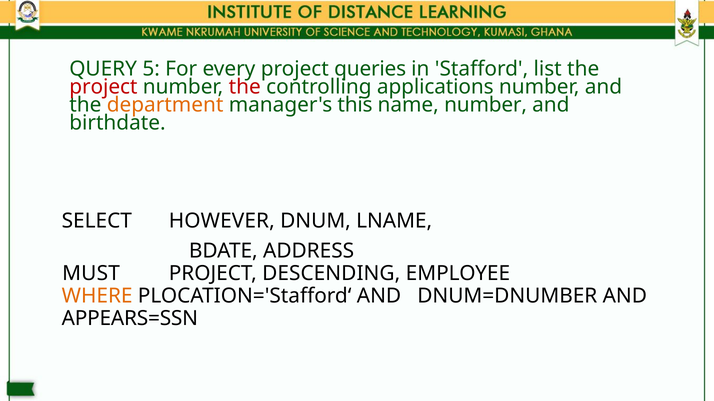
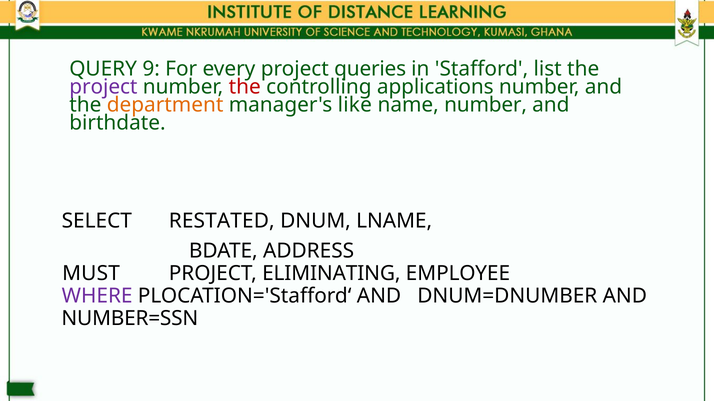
5: 5 -> 9
project at (103, 87) colour: red -> purple
this: this -> like
HOWEVER: HOWEVER -> RESTATED
DESCENDING: DESCENDING -> ELIMINATING
WHERE colour: orange -> purple
APPEARS=SSN: APPEARS=SSN -> NUMBER=SSN
